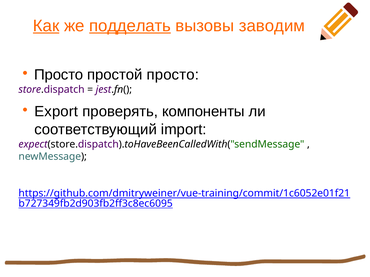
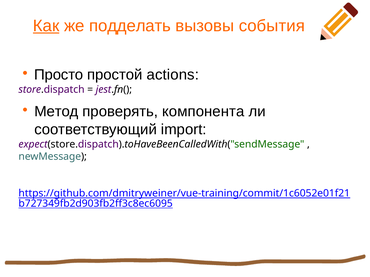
подделать underline: present -> none
заводим: заводим -> события
простой просто: просто -> actions
Export: Export -> Метод
компоненты: компоненты -> компонента
